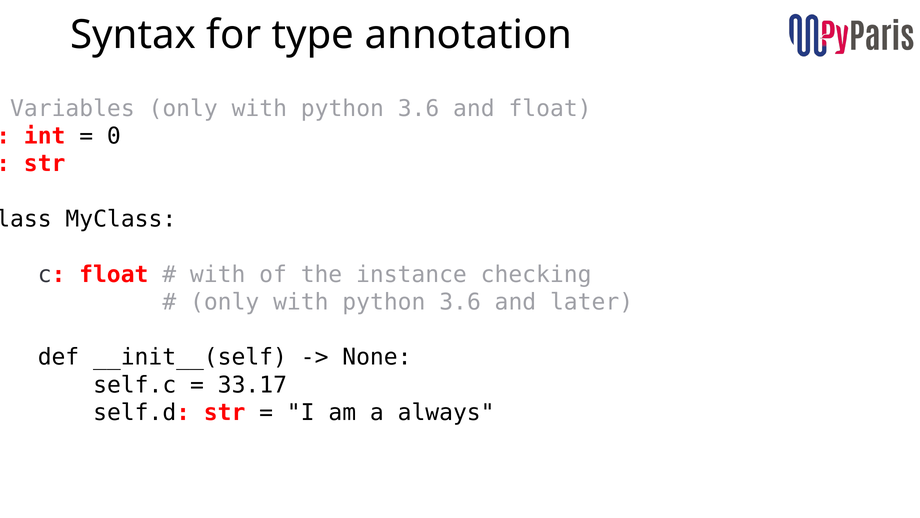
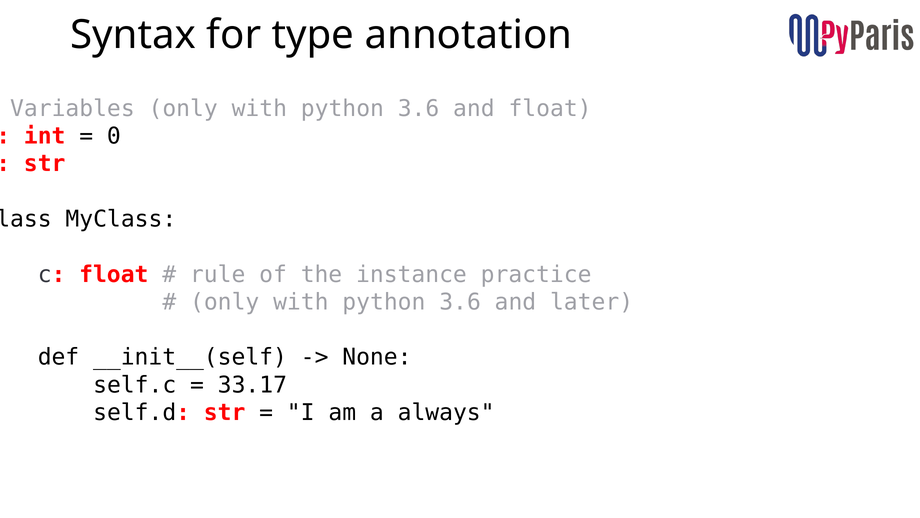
with at (218, 274): with -> rule
checking: checking -> practice
